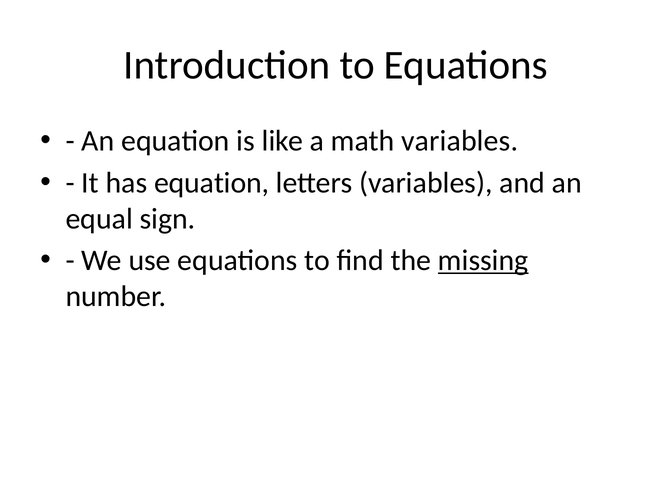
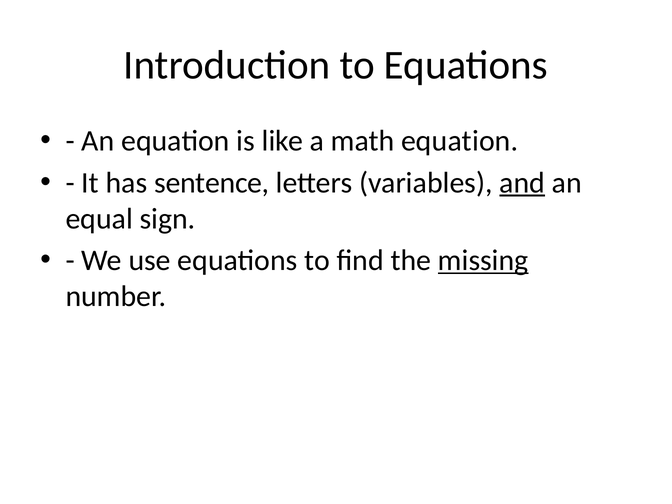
math variables: variables -> equation
has equation: equation -> sentence
and underline: none -> present
